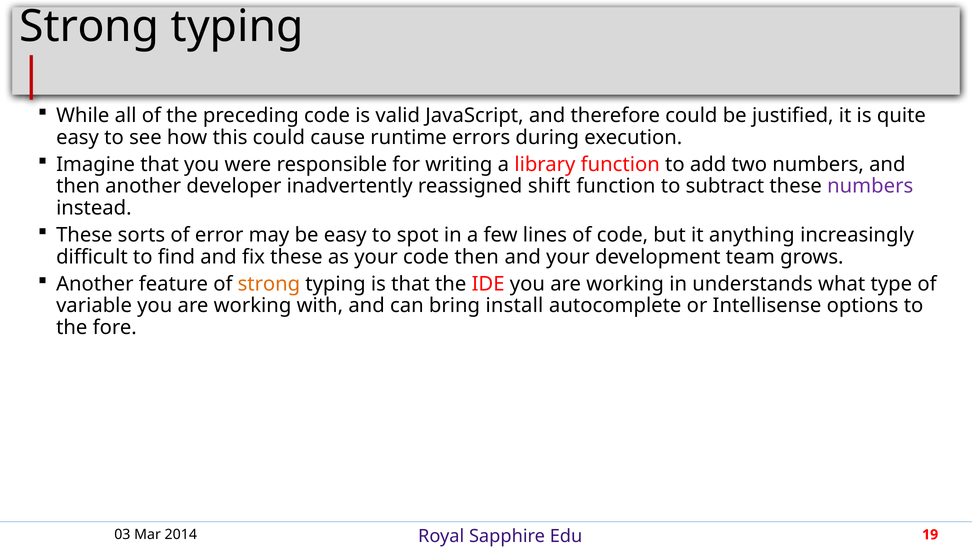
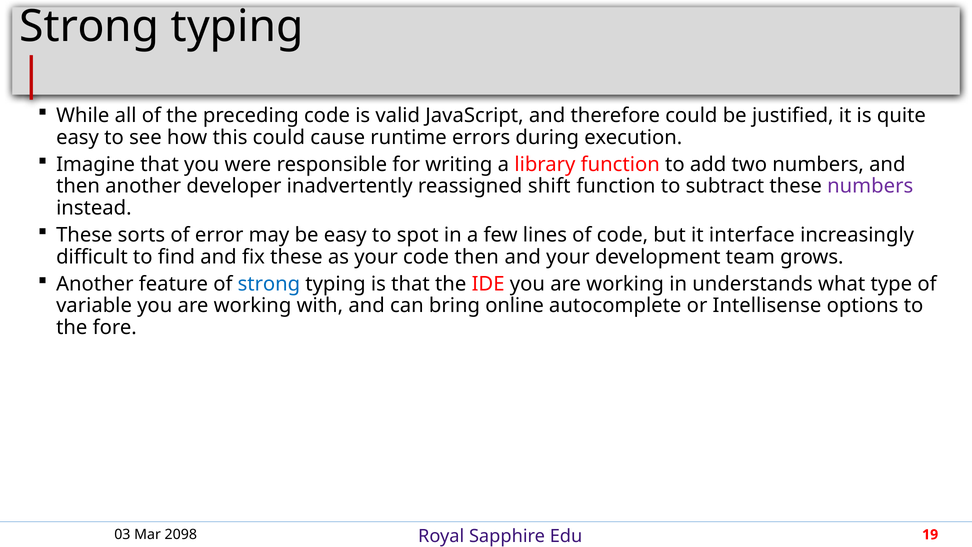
anything: anything -> interface
strong at (269, 284) colour: orange -> blue
install: install -> online
2014: 2014 -> 2098
